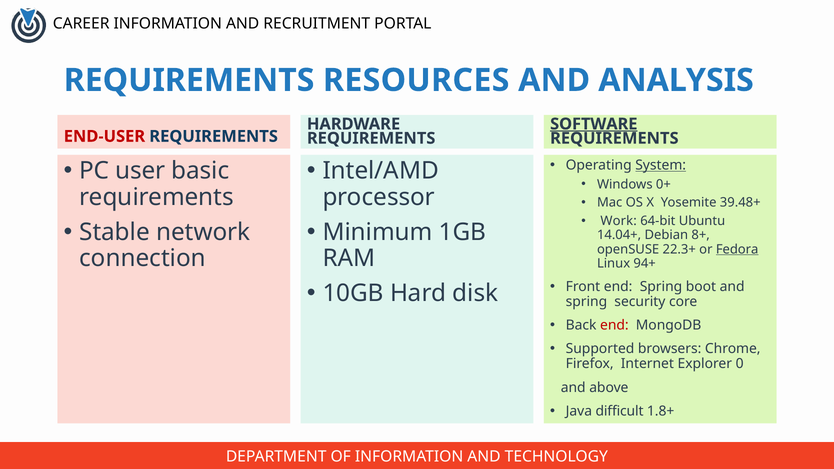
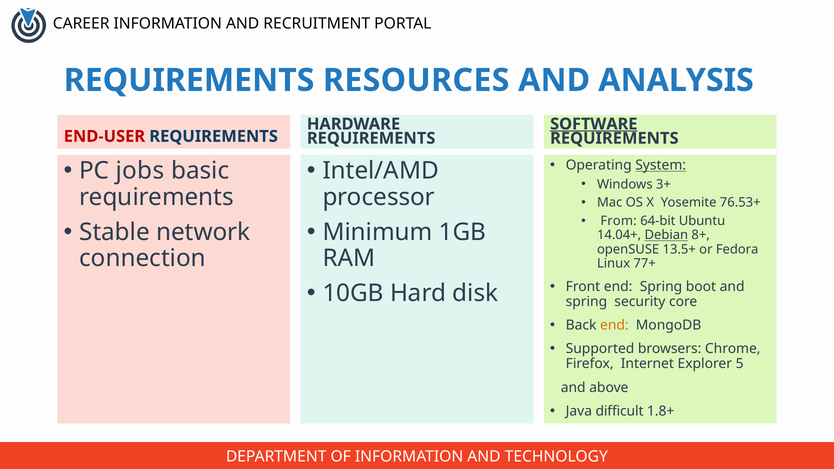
user: user -> jobs
0+: 0+ -> 3+
39.48+: 39.48+ -> 76.53+
Work: Work -> From
Debian underline: none -> present
22.3+: 22.3+ -> 13.5+
Fedora underline: present -> none
94+: 94+ -> 77+
end at (614, 325) colour: red -> orange
0: 0 -> 5
